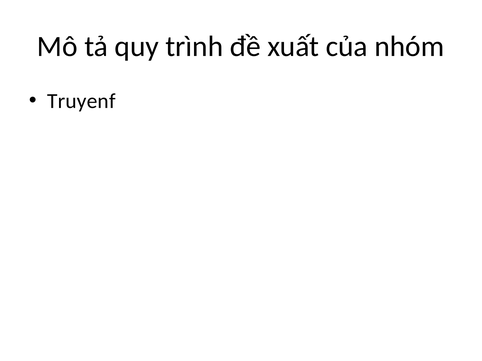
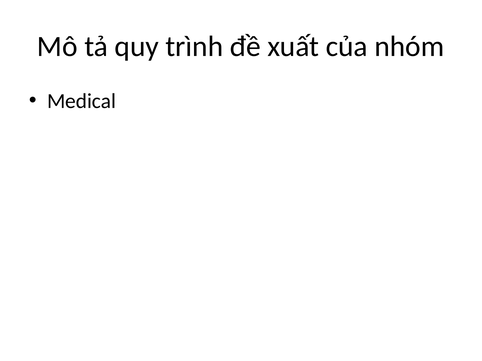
Truyenf: Truyenf -> Medical
